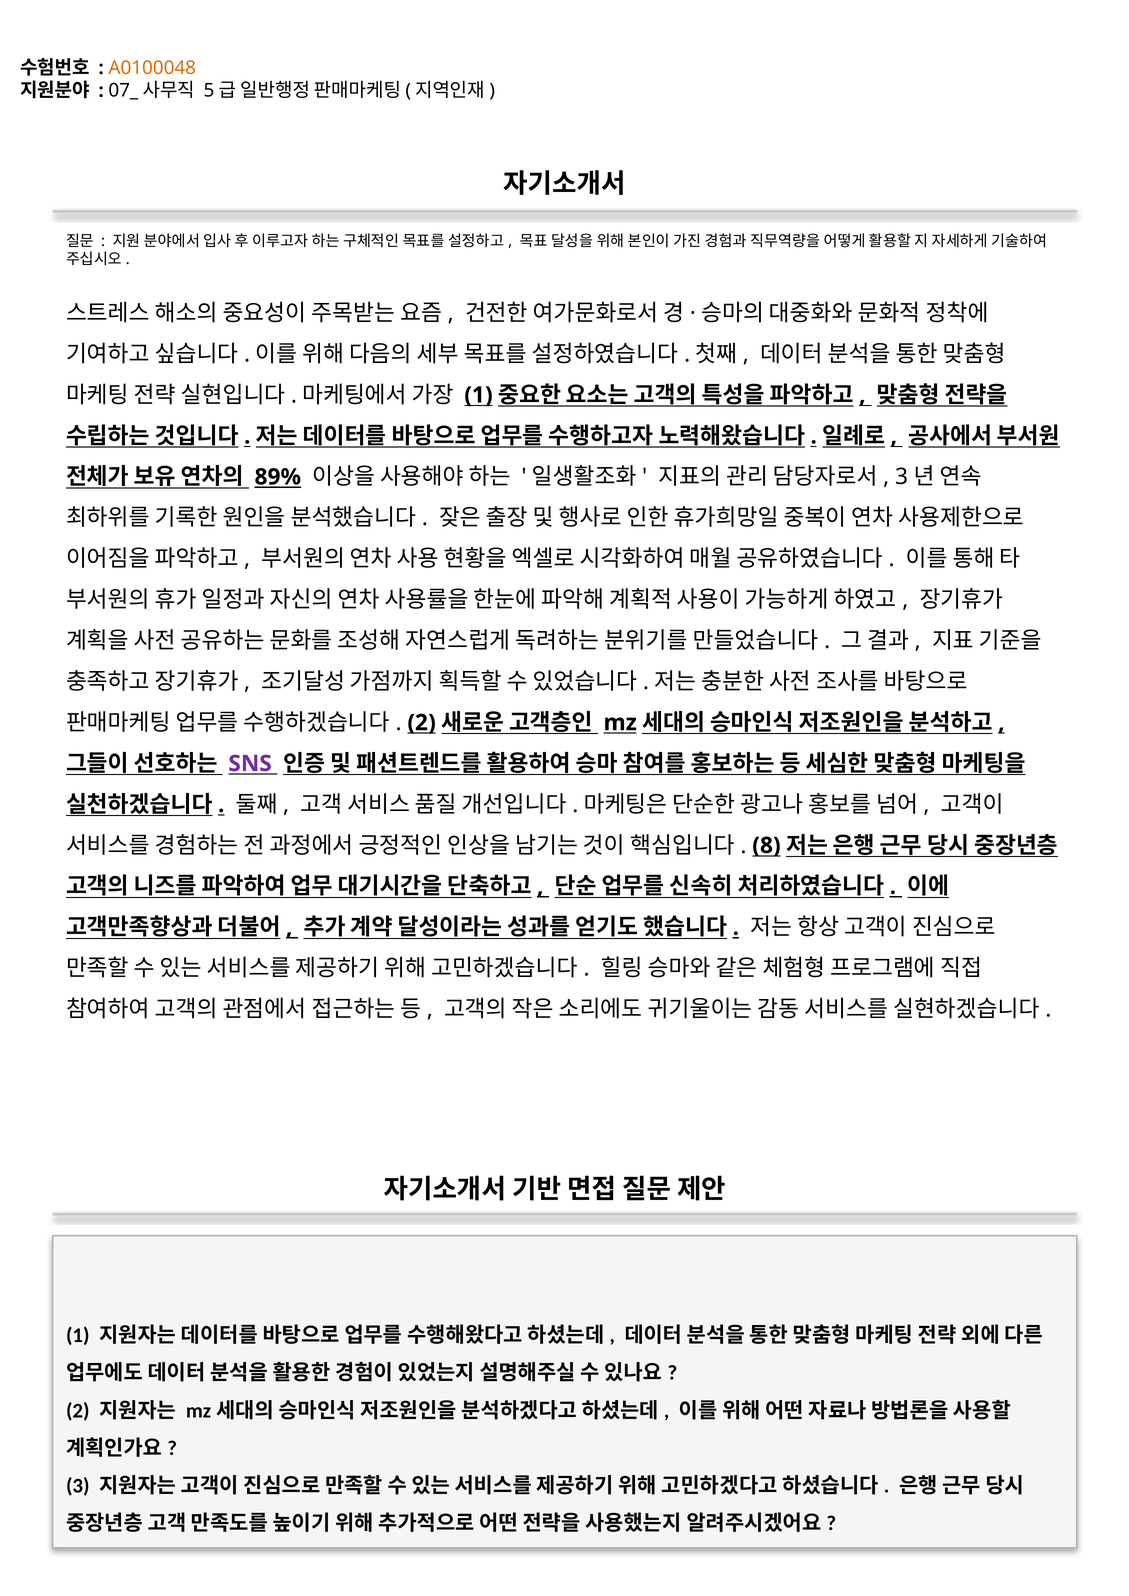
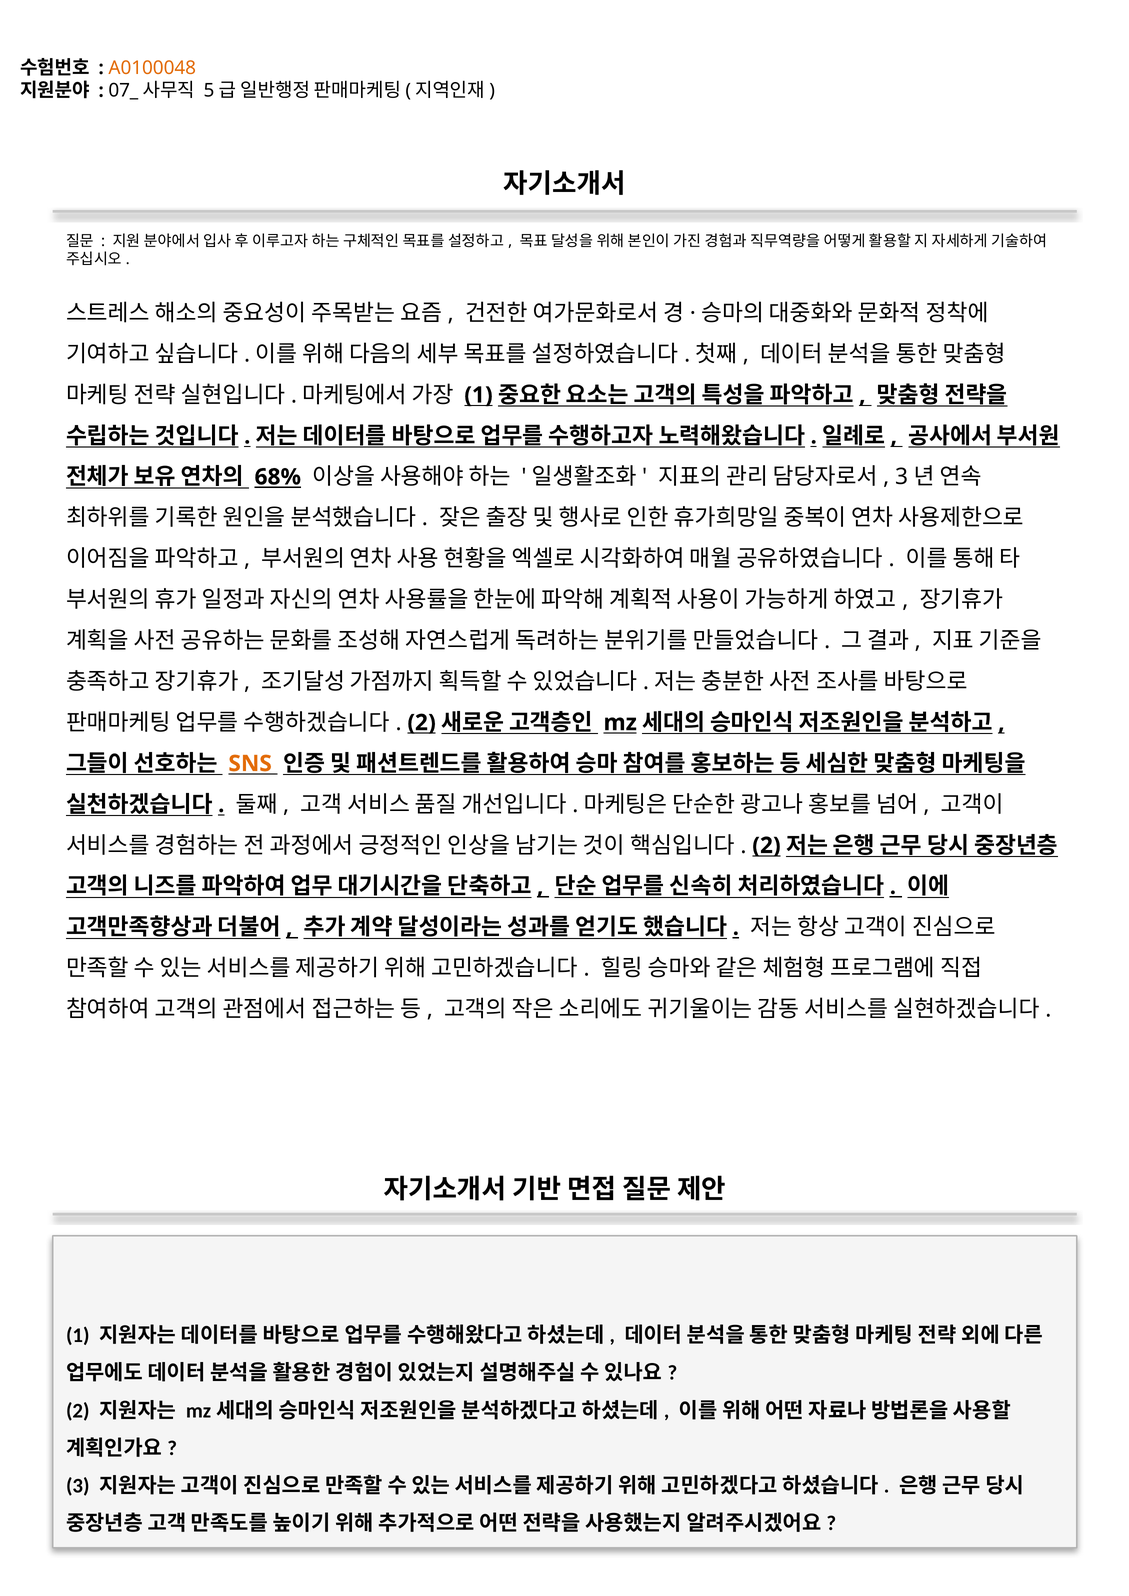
89%: 89% -> 68%
SNS colour: purple -> orange
8 at (766, 846): 8 -> 2
